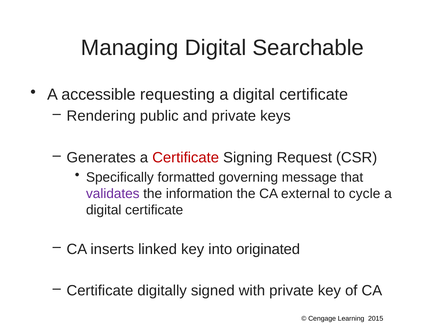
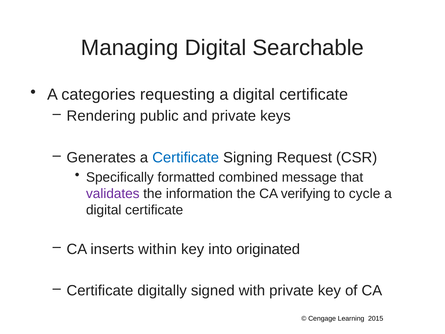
accessible: accessible -> categories
Certificate at (186, 158) colour: red -> blue
governing: governing -> combined
external: external -> verifying
linked: linked -> within
